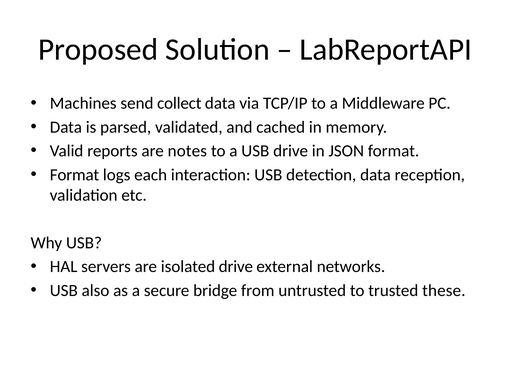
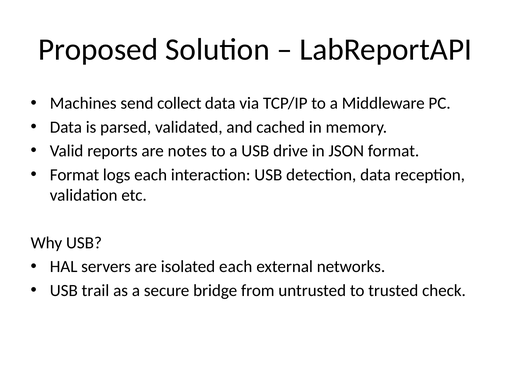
isolated drive: drive -> each
also: also -> trail
these: these -> check
